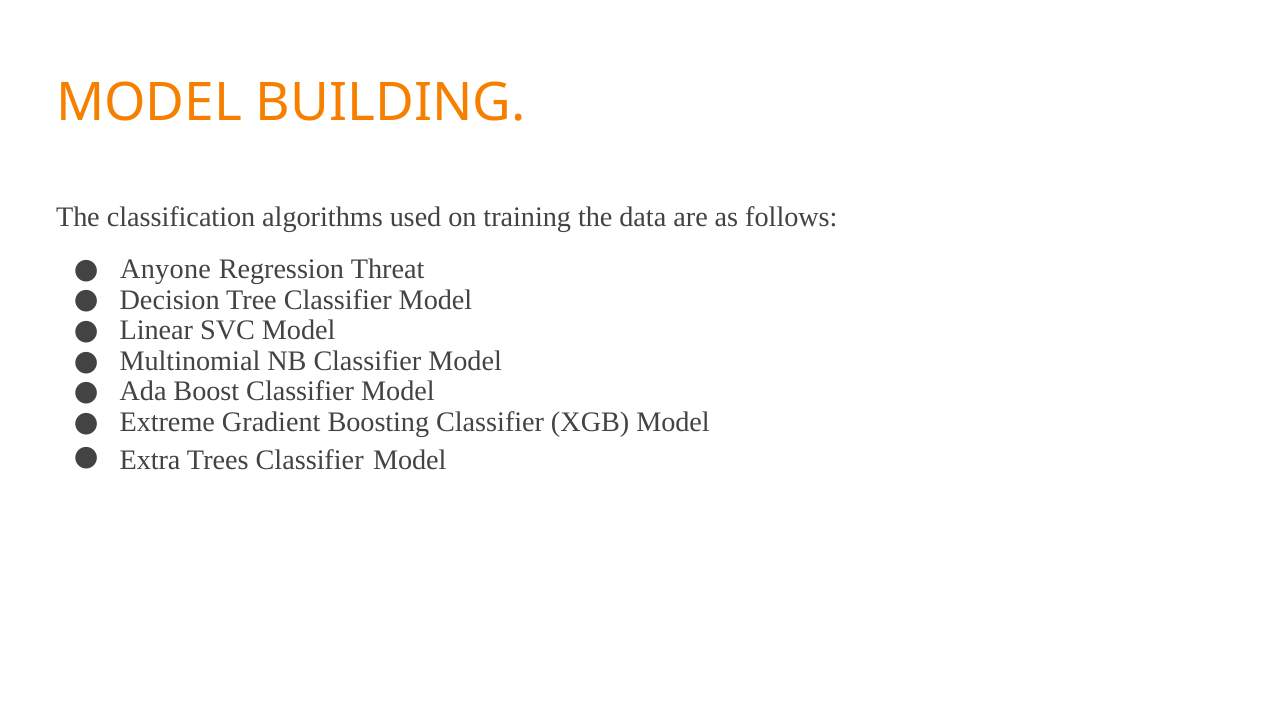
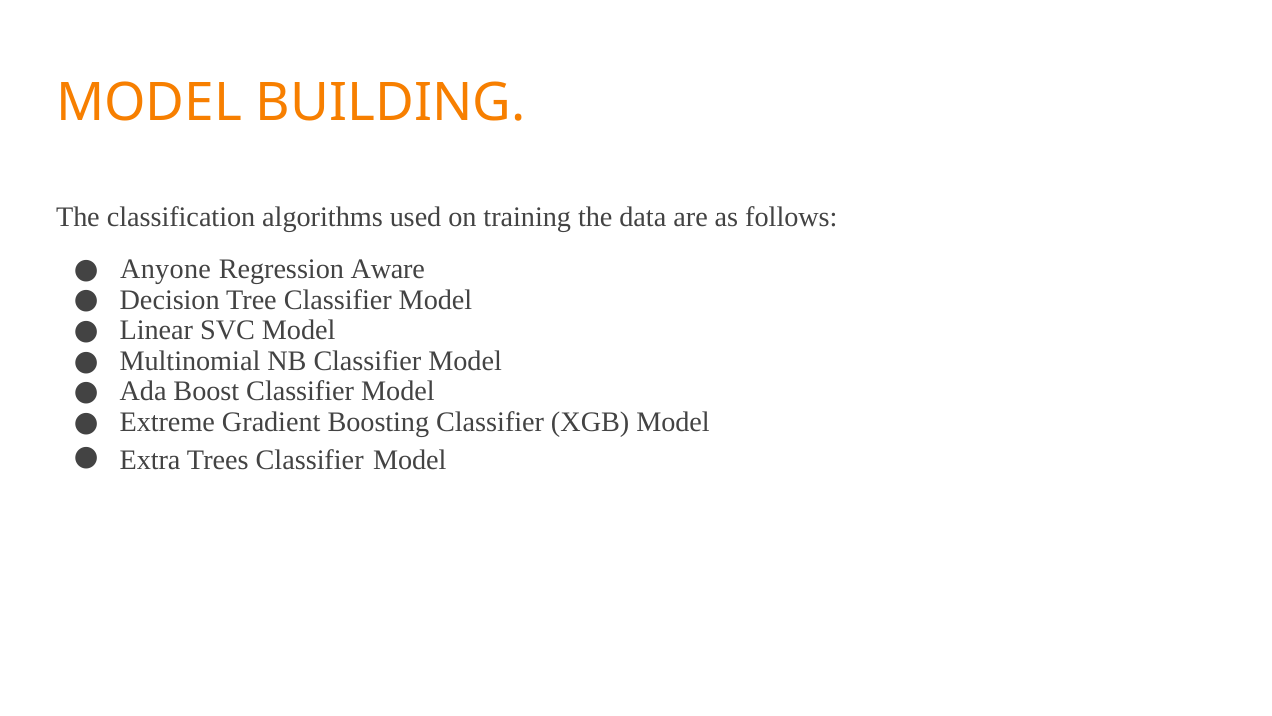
Threat: Threat -> Aware
